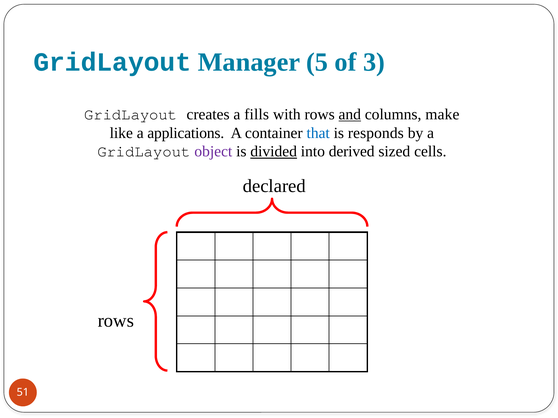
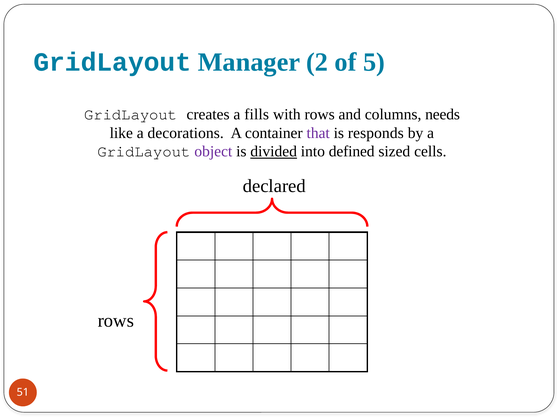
5: 5 -> 2
3: 3 -> 5
and underline: present -> none
make: make -> needs
applications: applications -> decorations
that colour: blue -> purple
derived: derived -> defined
